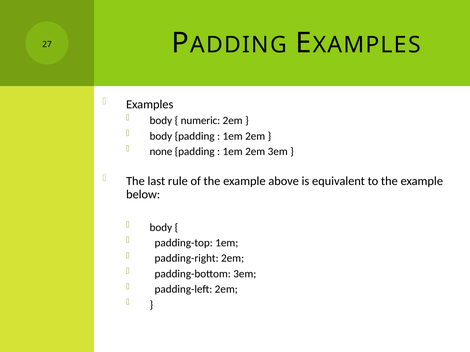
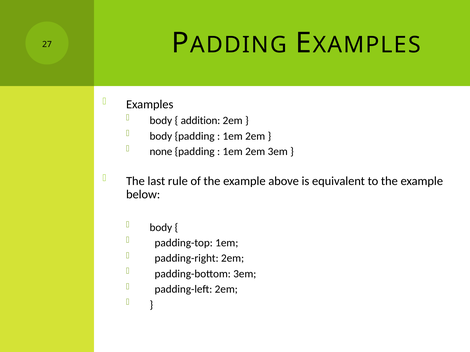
numeric: numeric -> addition
